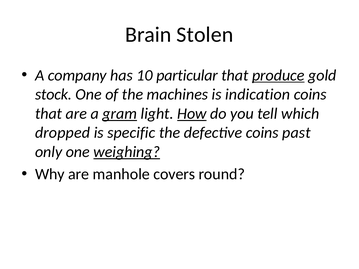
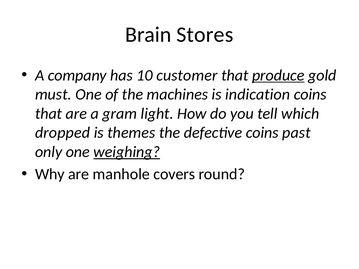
Stolen: Stolen -> Stores
particular: particular -> customer
stock: stock -> must
gram underline: present -> none
How underline: present -> none
specific: specific -> themes
